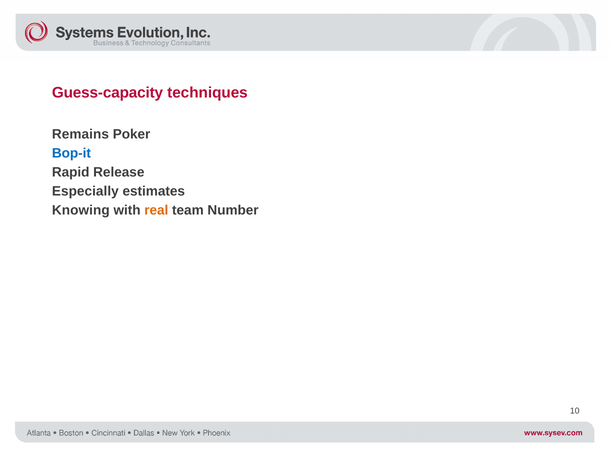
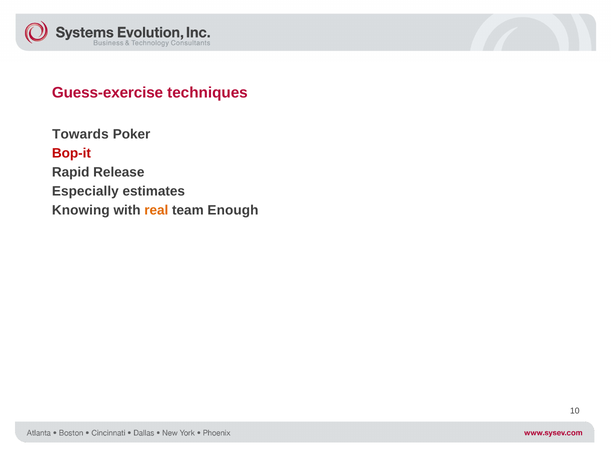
Guess-capacity: Guess-capacity -> Guess-exercise
Remains: Remains -> Towards
Bop-it colour: blue -> red
Number: Number -> Enough
